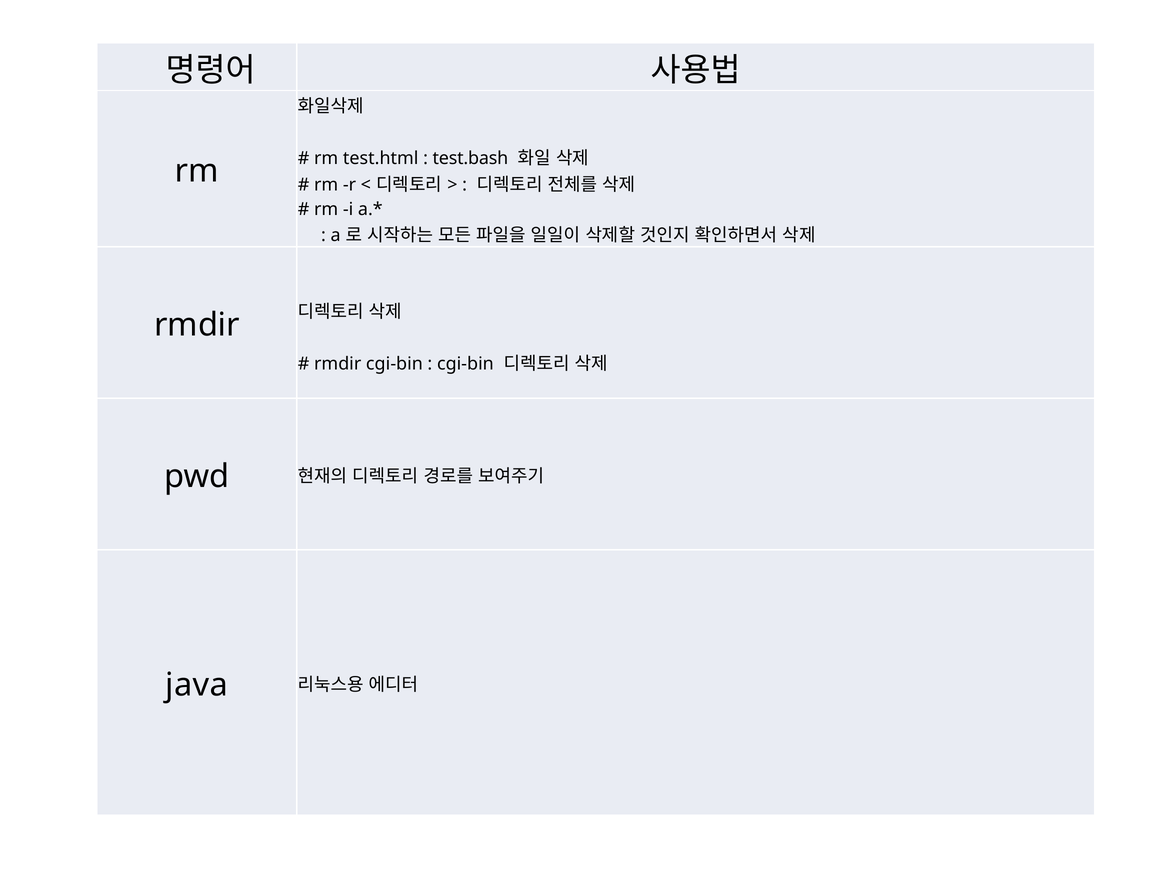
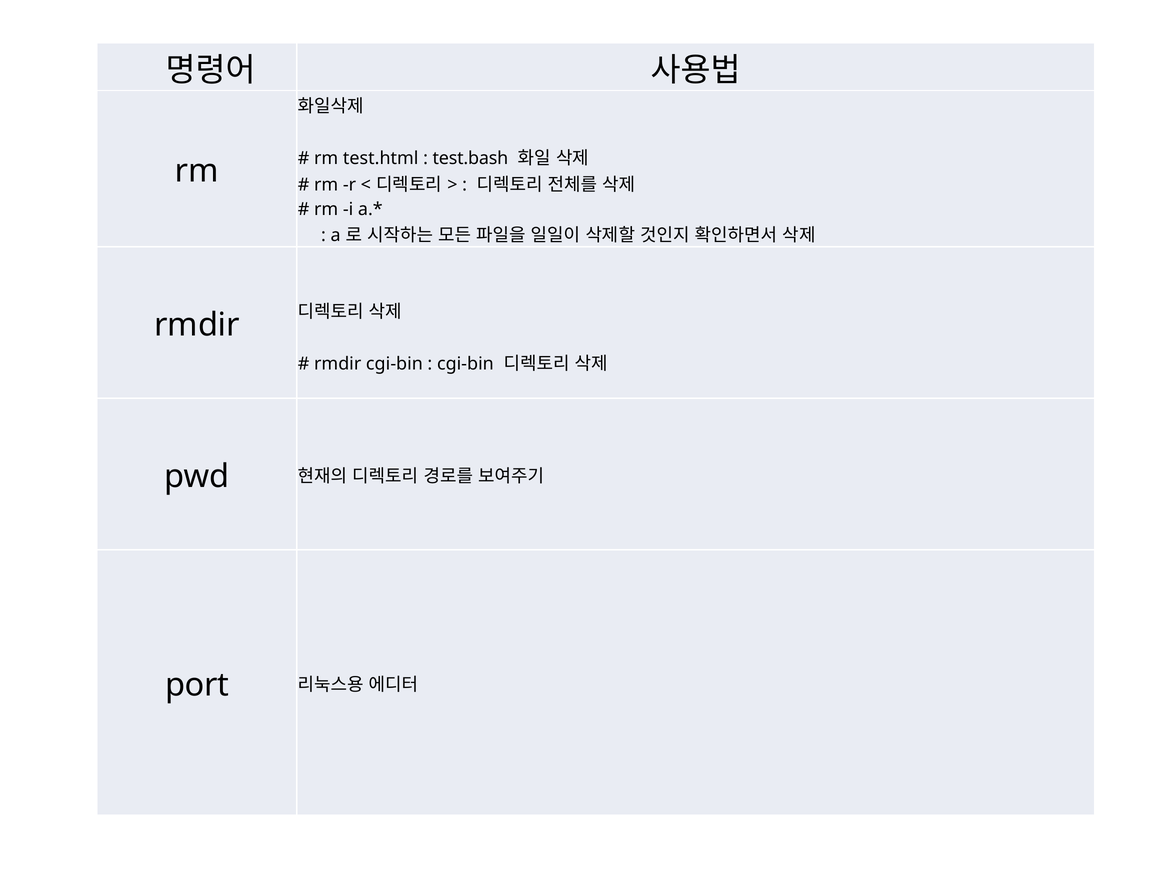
java: java -> port
